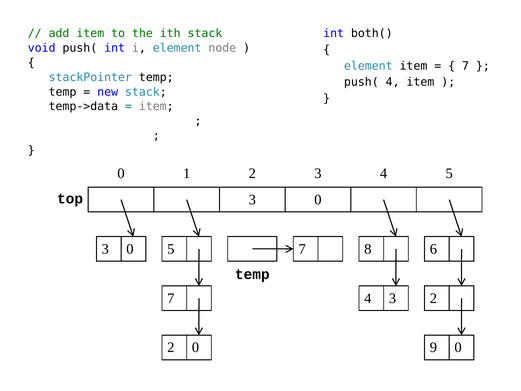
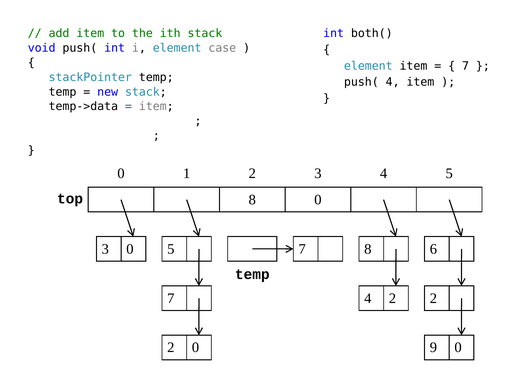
node: node -> case
top 3: 3 -> 8
4 3: 3 -> 2
